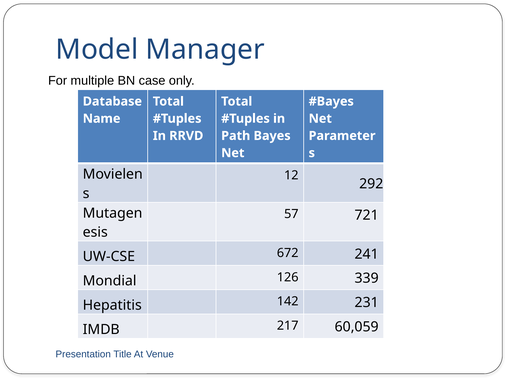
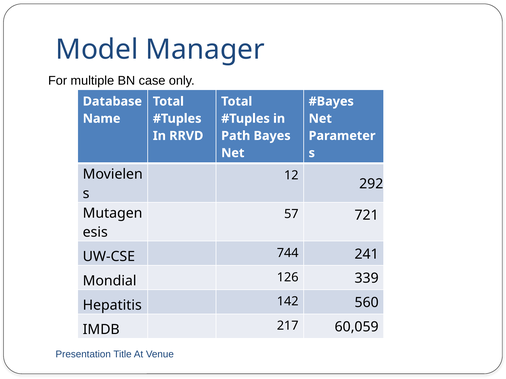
672: 672 -> 744
231: 231 -> 560
